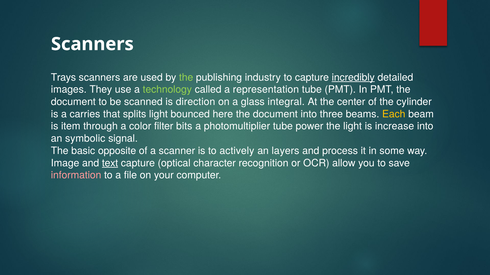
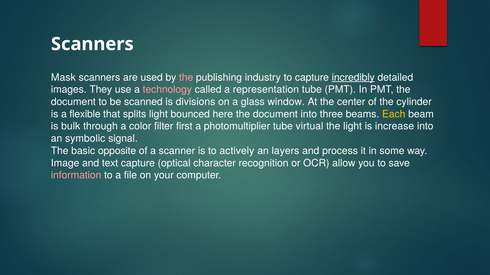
Trays: Trays -> Mask
the at (186, 78) colour: light green -> pink
technology colour: light green -> pink
direction: direction -> divisions
integral: integral -> window
carries: carries -> flexible
item: item -> bulk
bits: bits -> first
power: power -> virtual
text underline: present -> none
